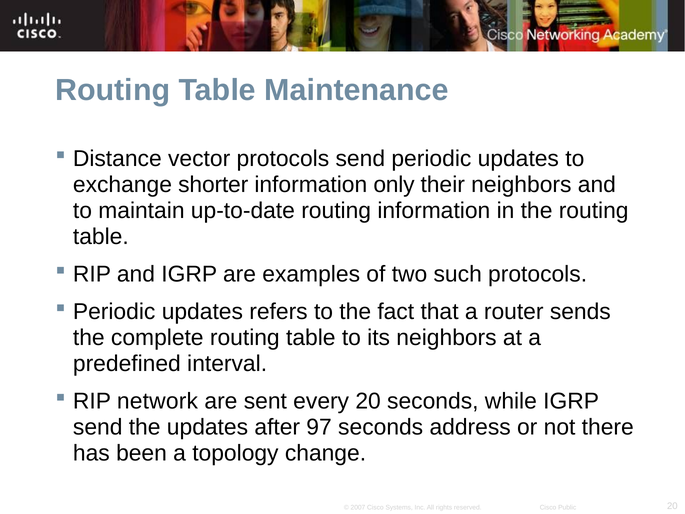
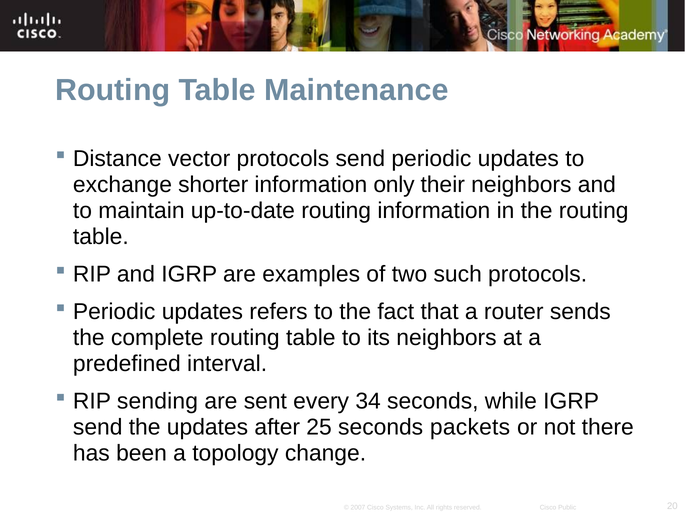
network: network -> sending
every 20: 20 -> 34
97: 97 -> 25
address: address -> packets
